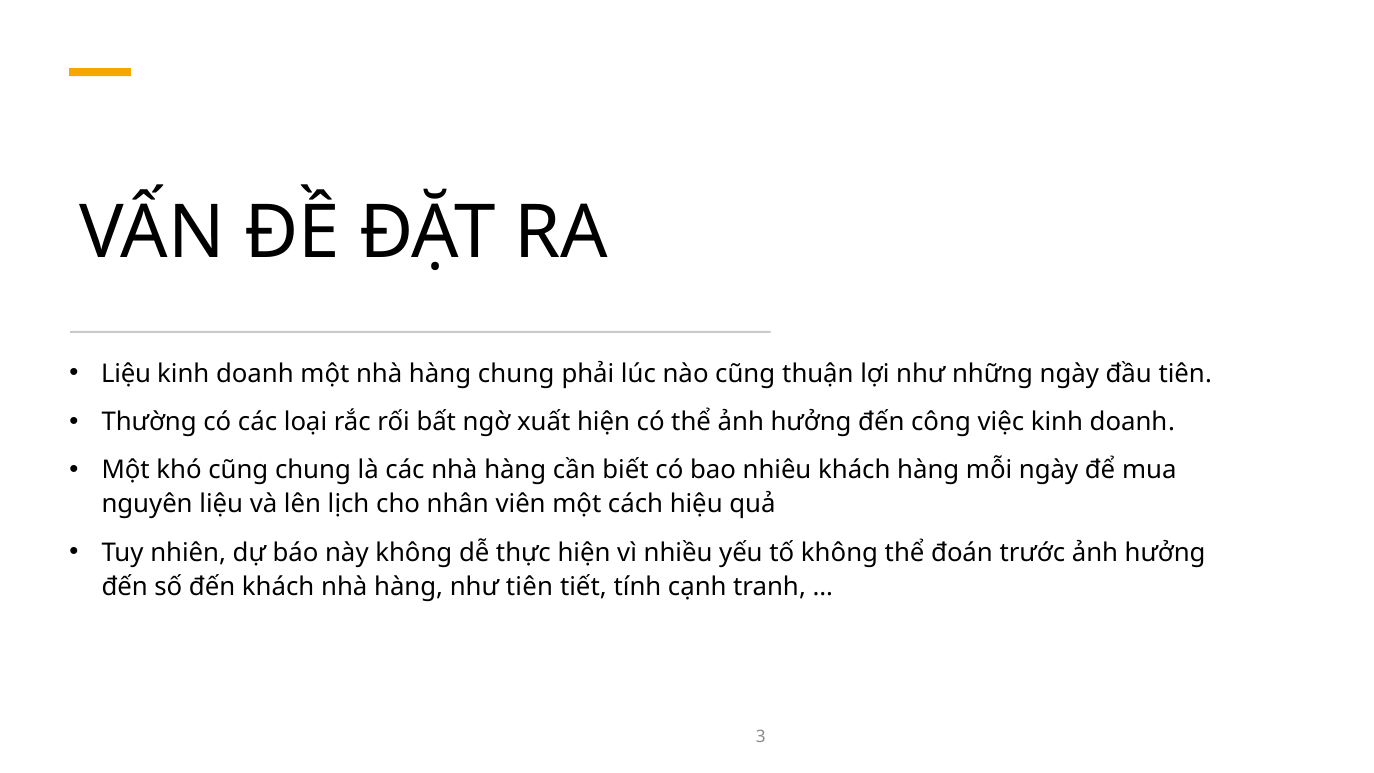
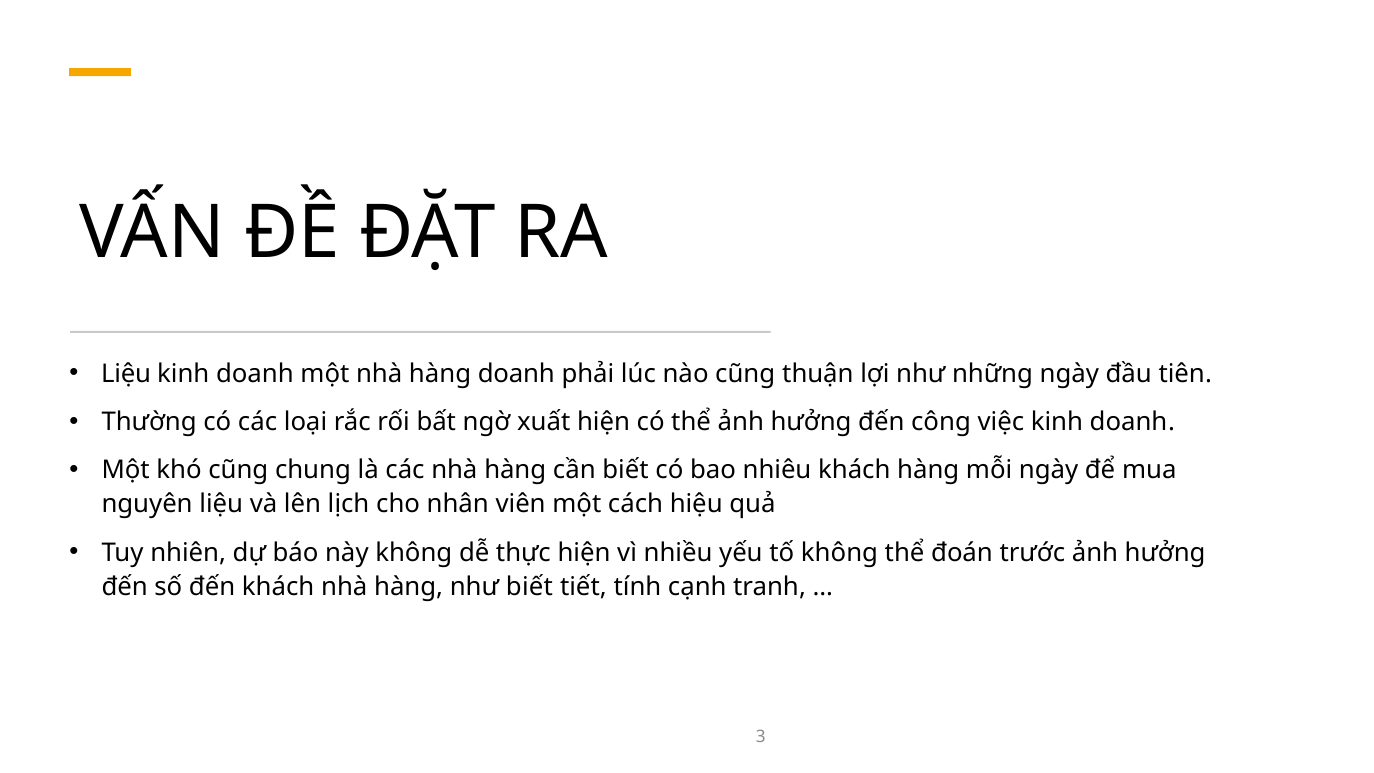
hàng chung: chung -> doanh
như tiên: tiên -> biết
